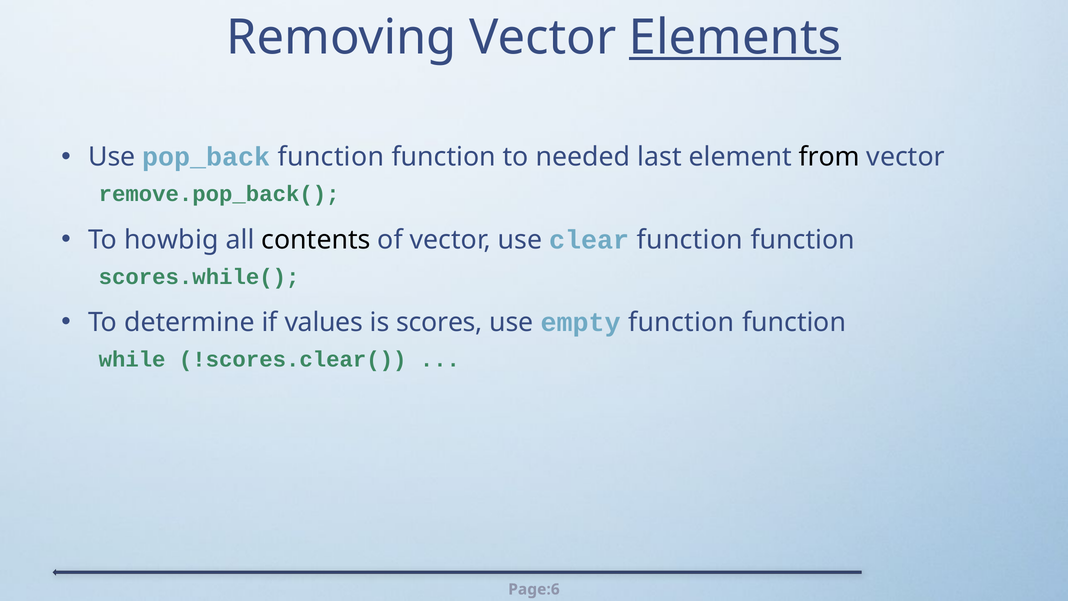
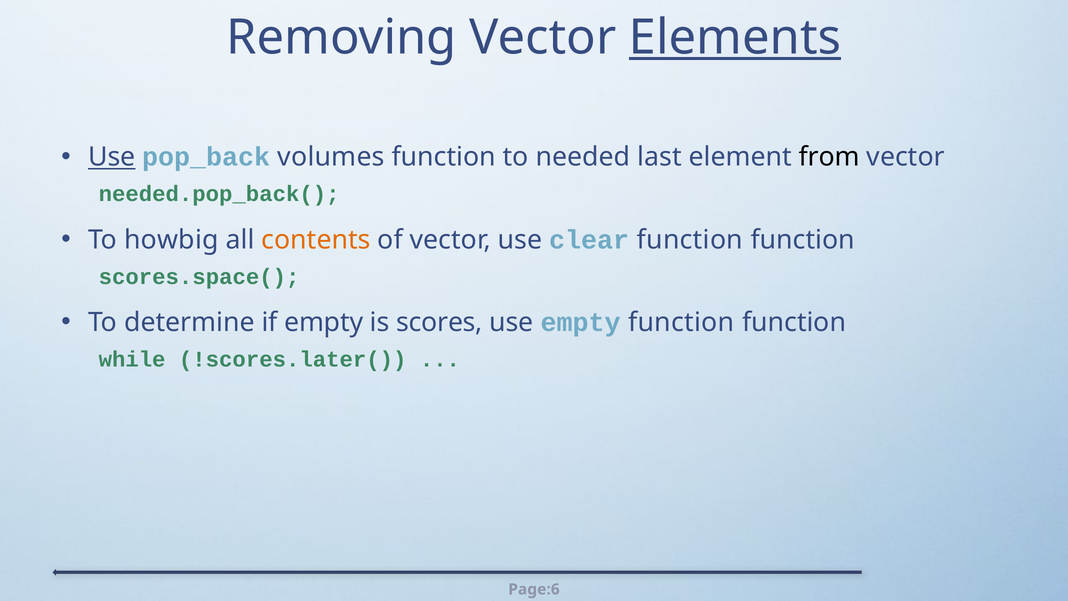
Use at (112, 157) underline: none -> present
pop_back function: function -> volumes
remove.pop_back(: remove.pop_back( -> needed.pop_back(
contents colour: black -> orange
scores.while(: scores.while( -> scores.space(
if values: values -> empty
!scores.clear(: !scores.clear( -> !scores.later(
